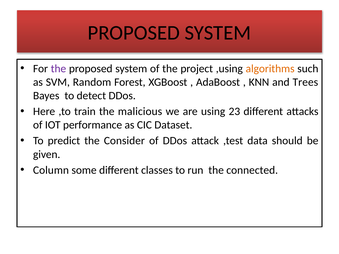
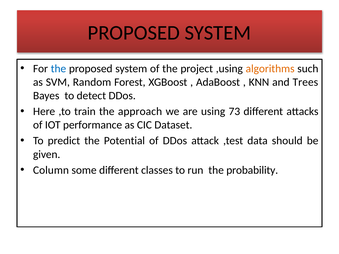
the at (58, 69) colour: purple -> blue
malicious: malicious -> approach
23: 23 -> 73
Consider: Consider -> Potential
connected: connected -> probability
